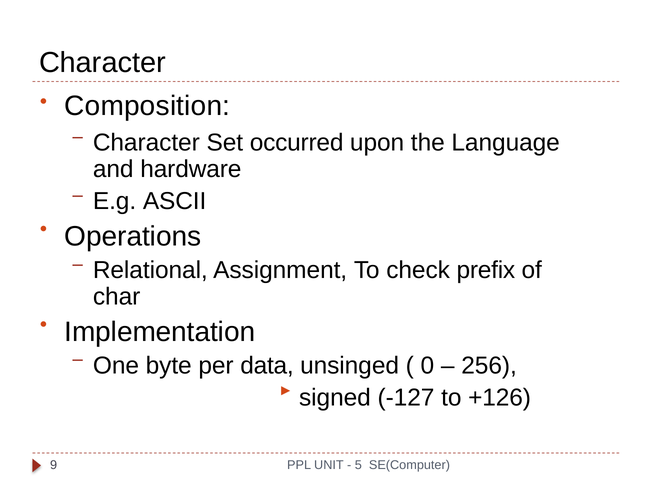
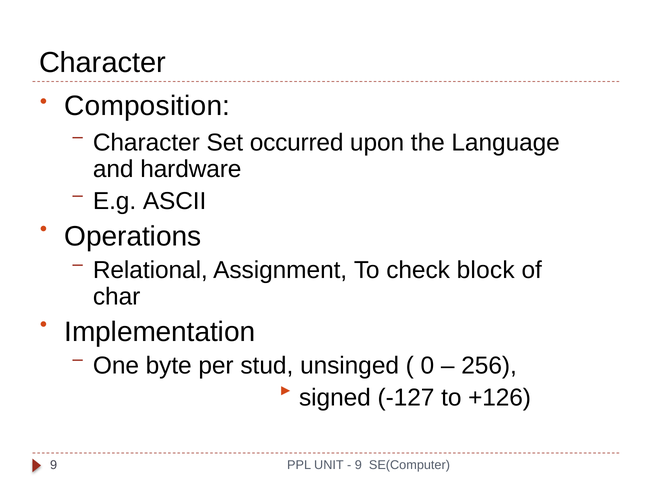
prefix: prefix -> block
data: data -> stud
5 at (358, 465): 5 -> 9
